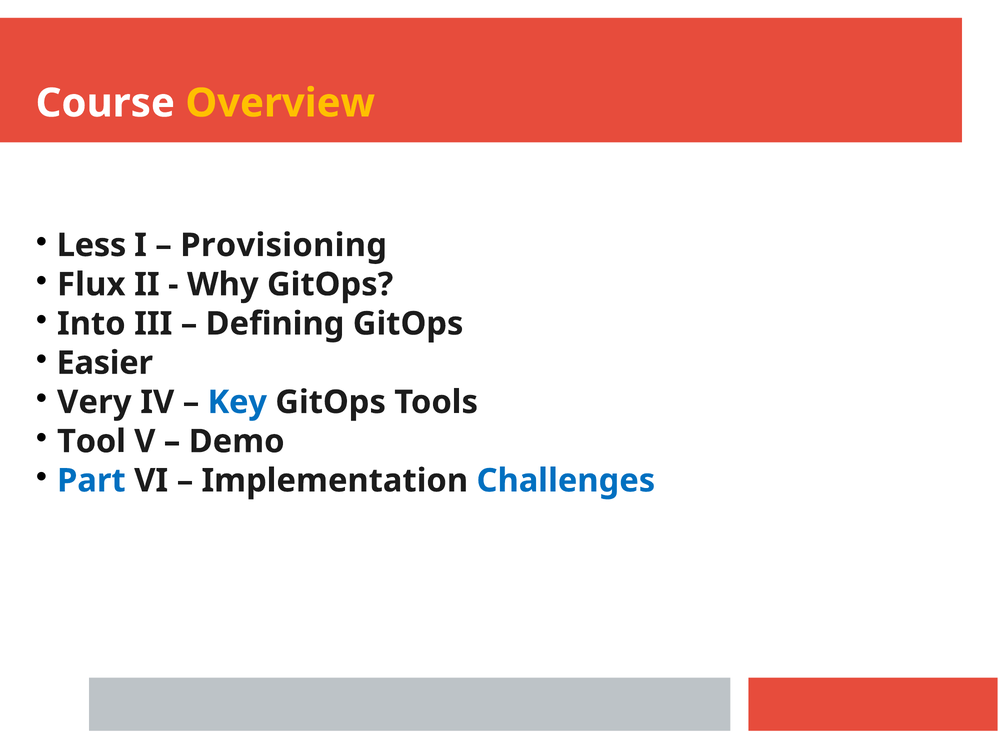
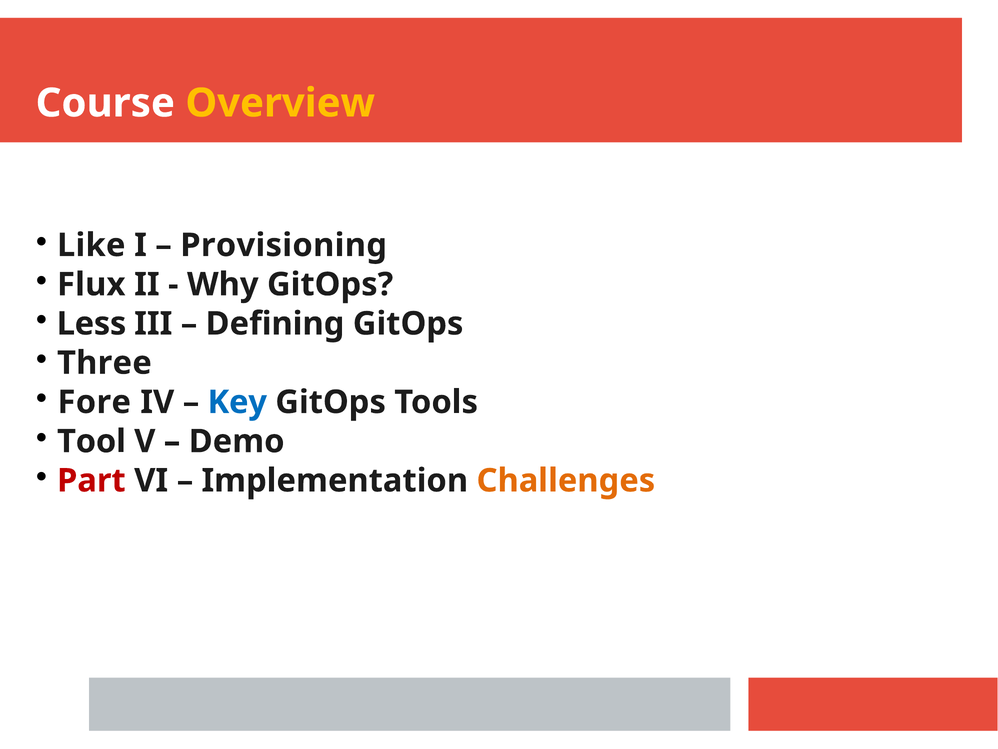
Less: Less -> Like
Into: Into -> Less
Easier: Easier -> Three
Very: Very -> Fore
Part colour: blue -> red
Challenges colour: blue -> orange
